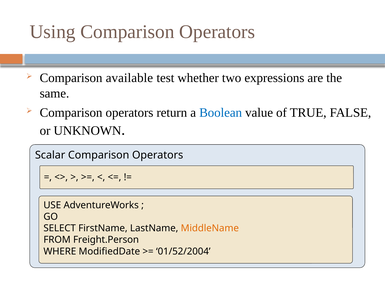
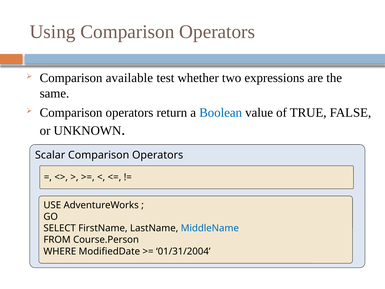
MiddleName colour: orange -> blue
Freight.Person: Freight.Person -> Course.Person
01/52/2004: 01/52/2004 -> 01/31/2004
